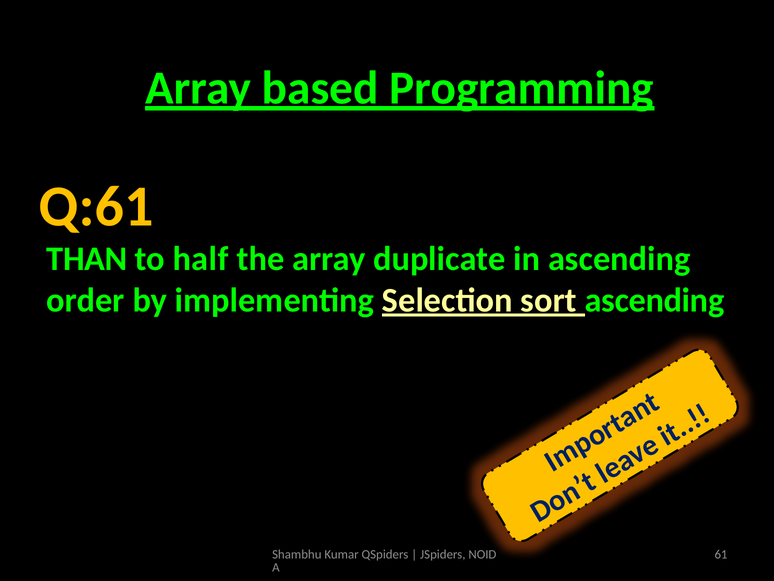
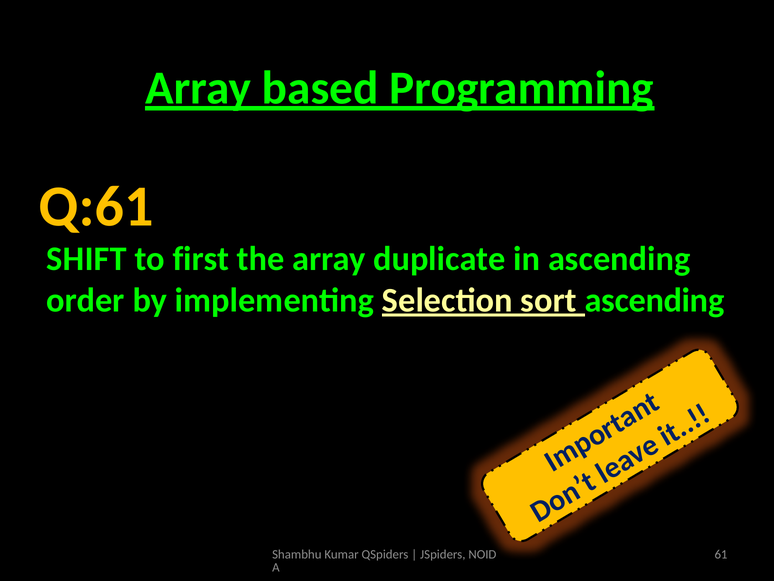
THAN: THAN -> SHIFT
half: half -> first
